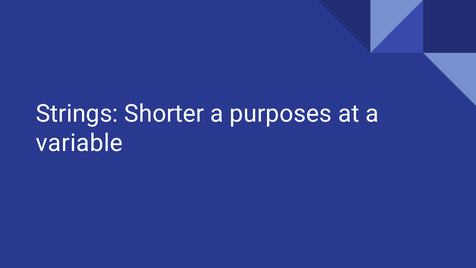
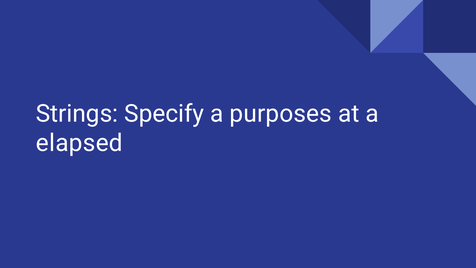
Shorter: Shorter -> Specify
variable: variable -> elapsed
